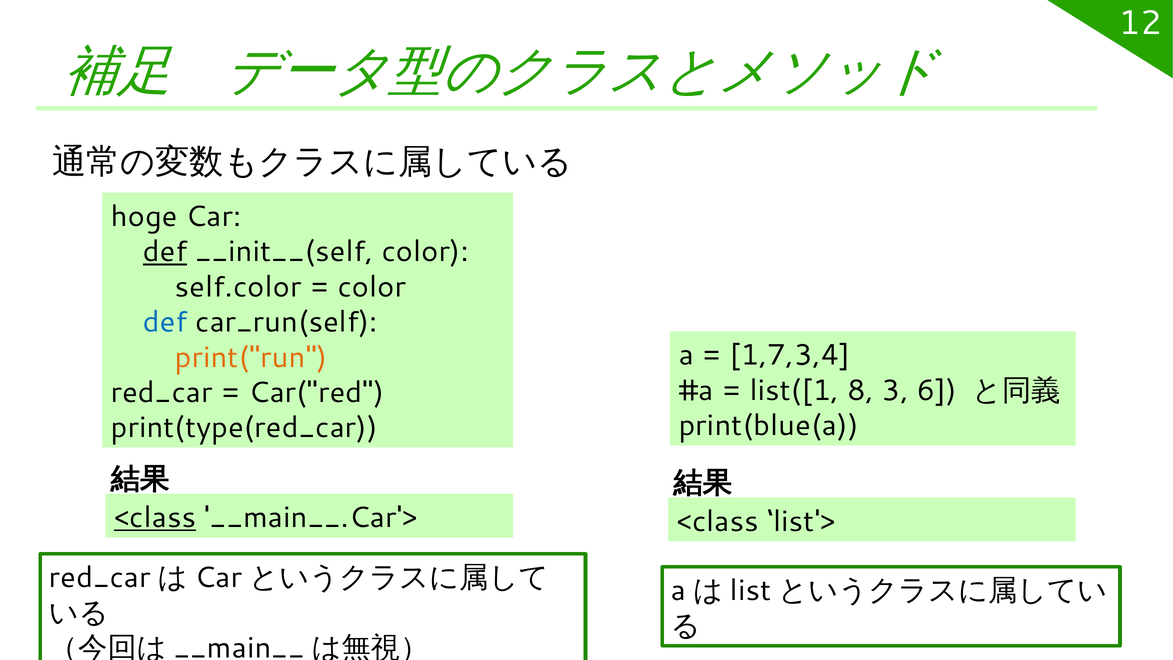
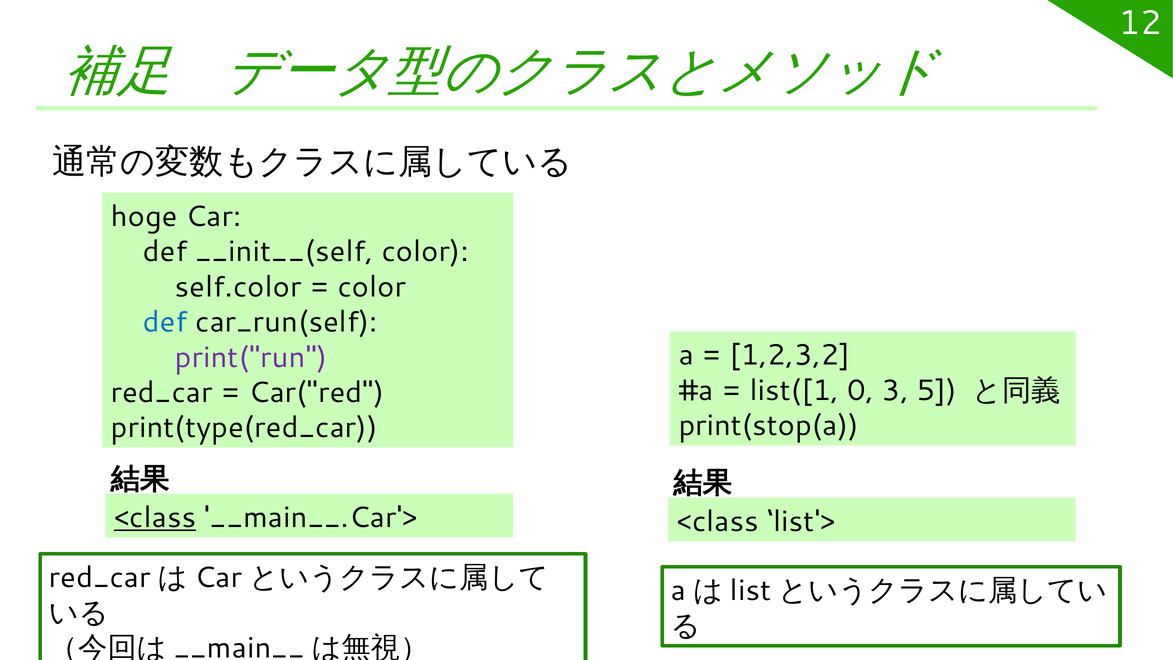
def at (165, 252) underline: present -> none
1,7,3,4: 1,7,3,4 -> 1,2,3,2
print("run colour: orange -> purple
8: 8 -> 0
6: 6 -> 5
print(blue(a: print(blue(a -> print(stop(a
